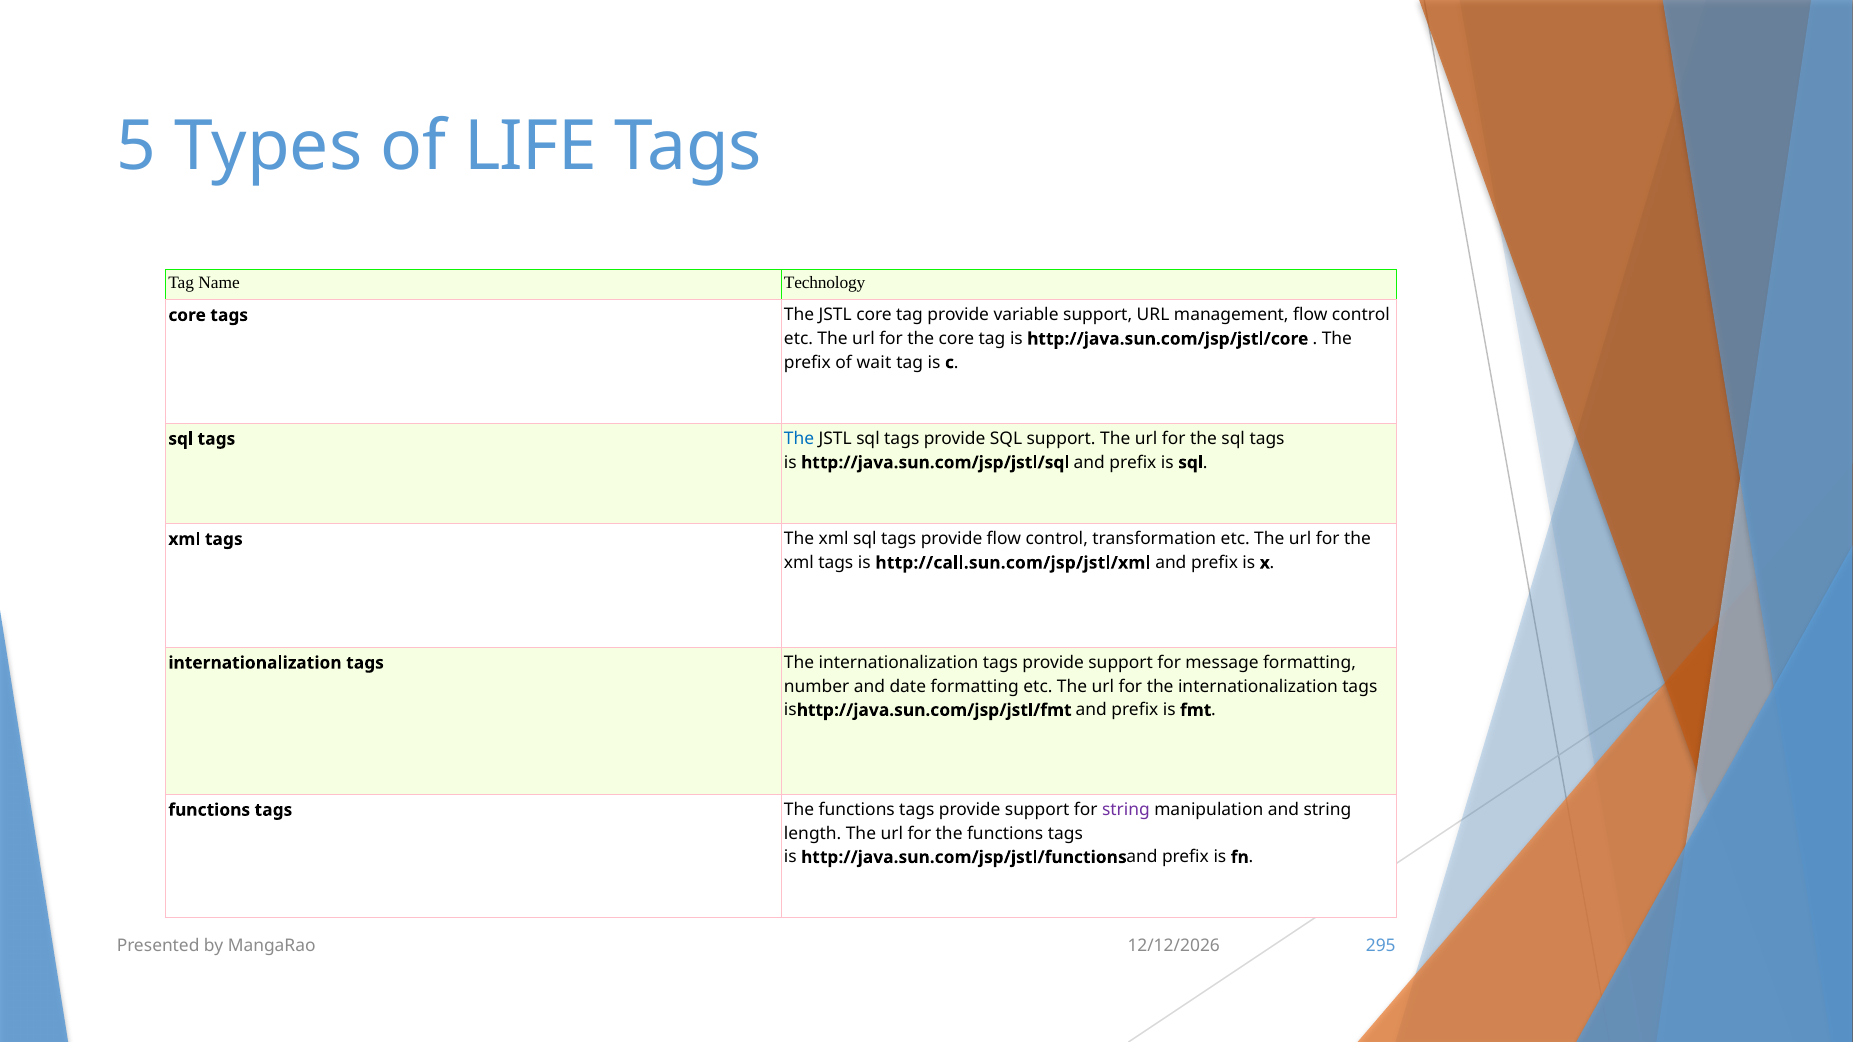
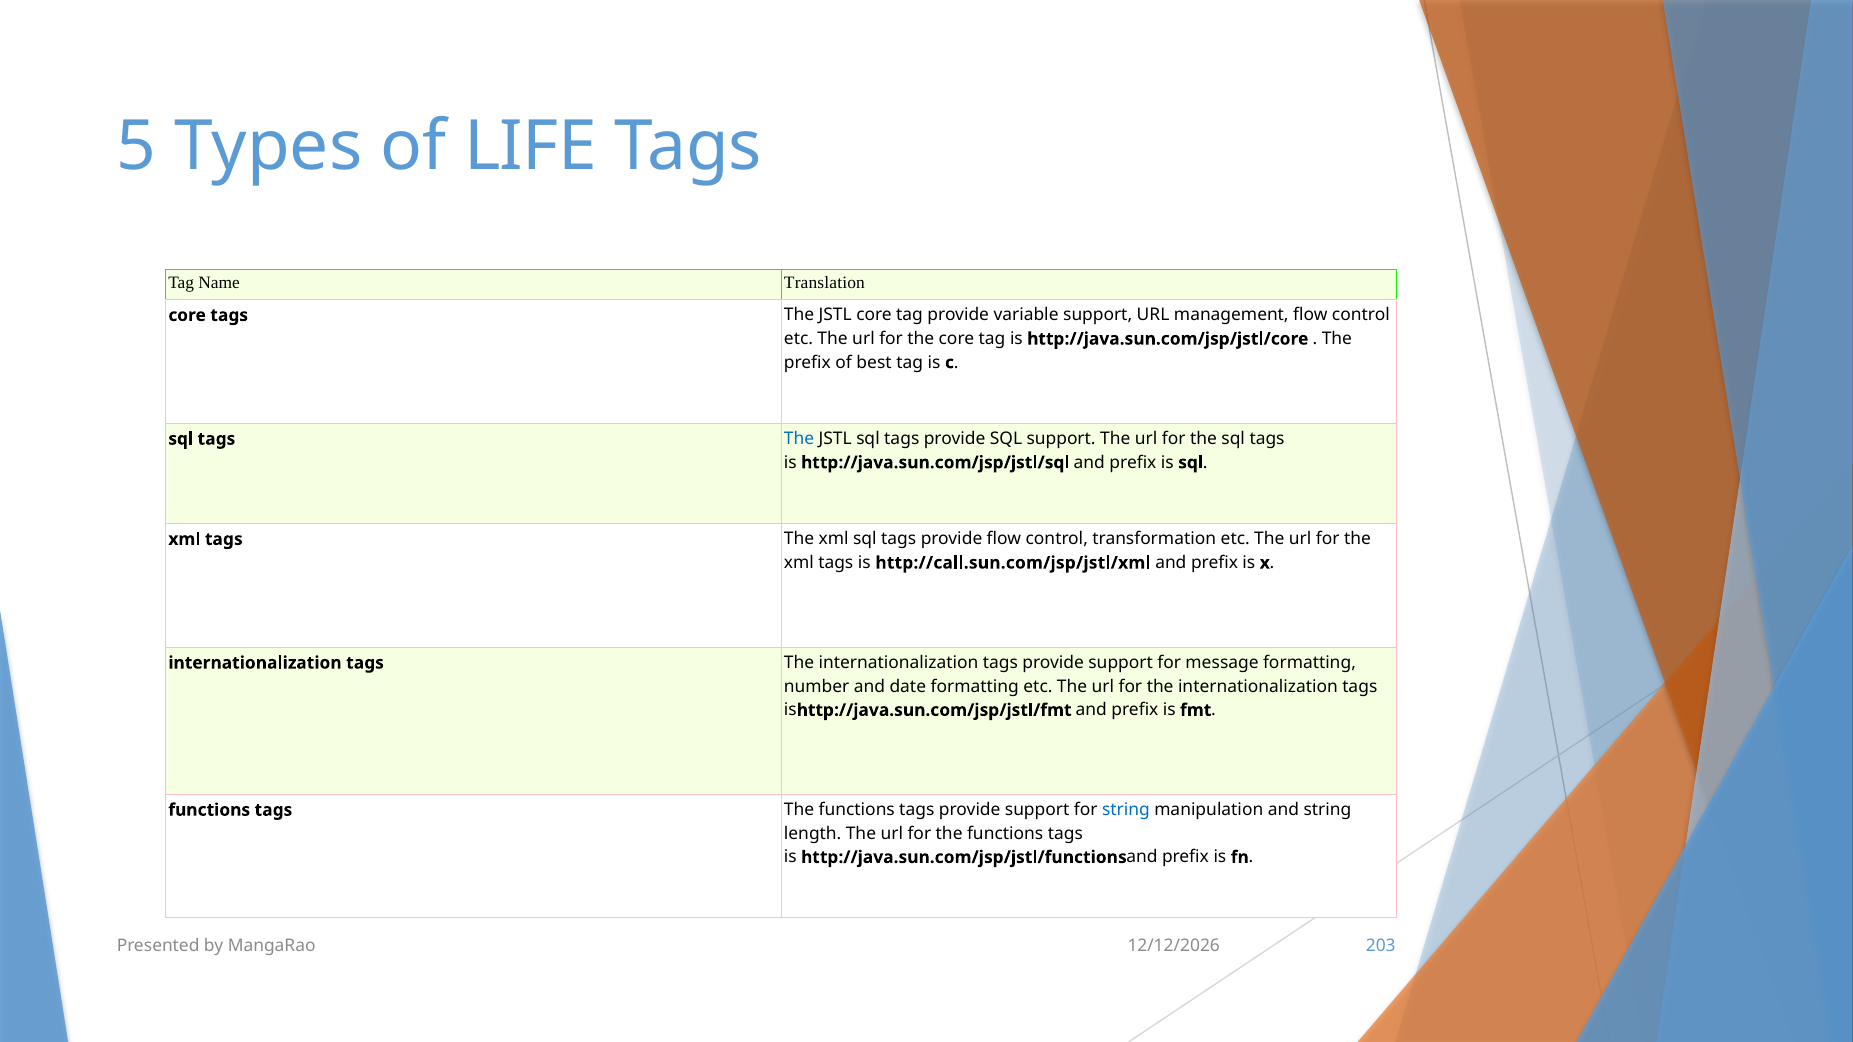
Technology: Technology -> Translation
wait: wait -> best
string at (1126, 810) colour: purple -> blue
295: 295 -> 203
